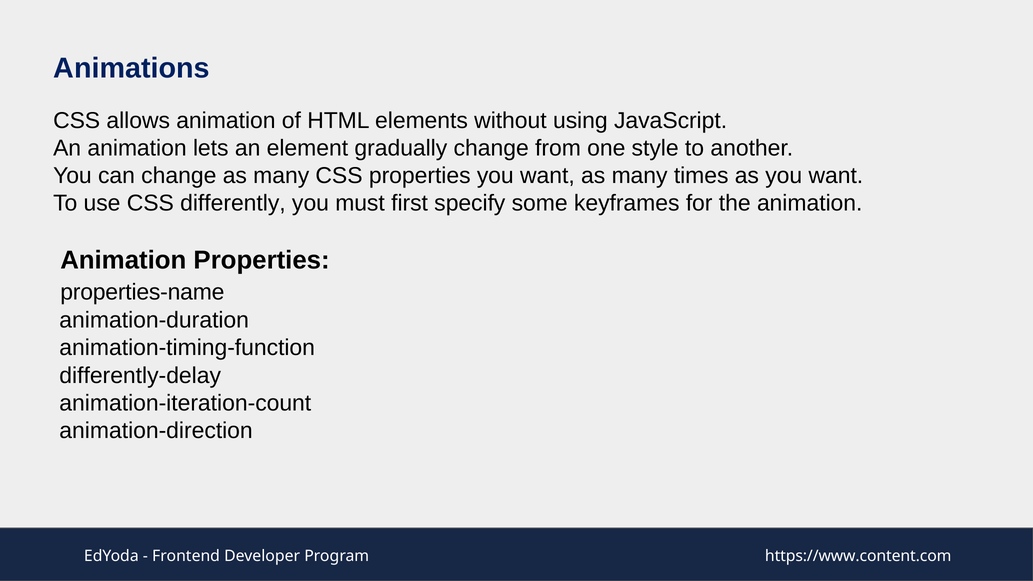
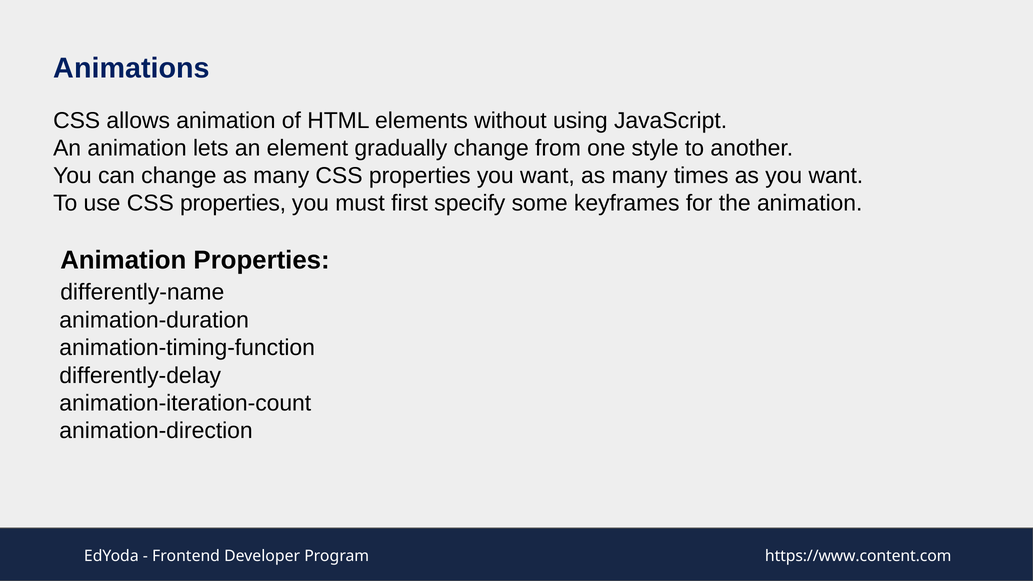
use CSS differently: differently -> properties
properties-name: properties-name -> differently-name
